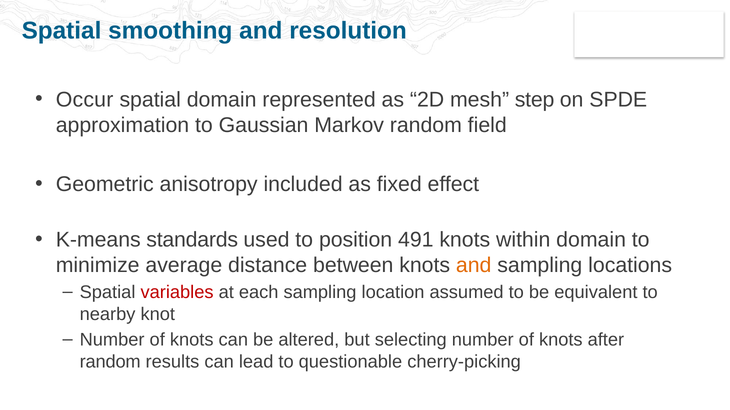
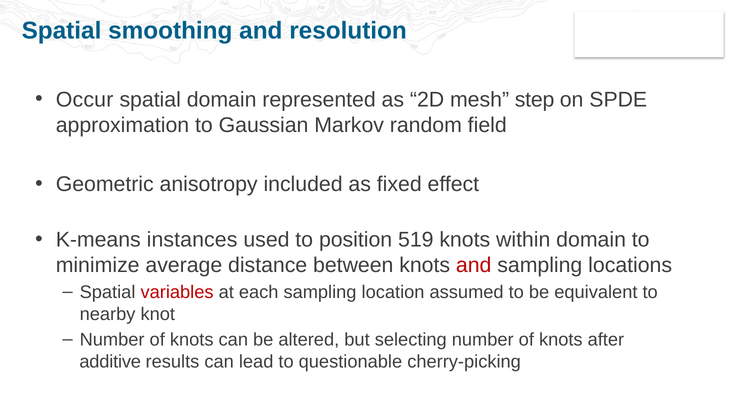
standards: standards -> instances
491: 491 -> 519
and at (474, 266) colour: orange -> red
random at (110, 362): random -> additive
